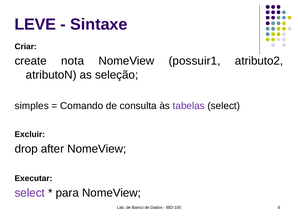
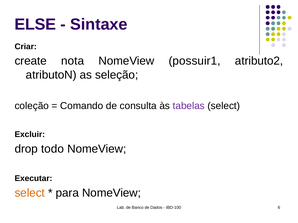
LEVE: LEVE -> ELSE
simples: simples -> coleção
after: after -> todo
select at (30, 193) colour: purple -> orange
